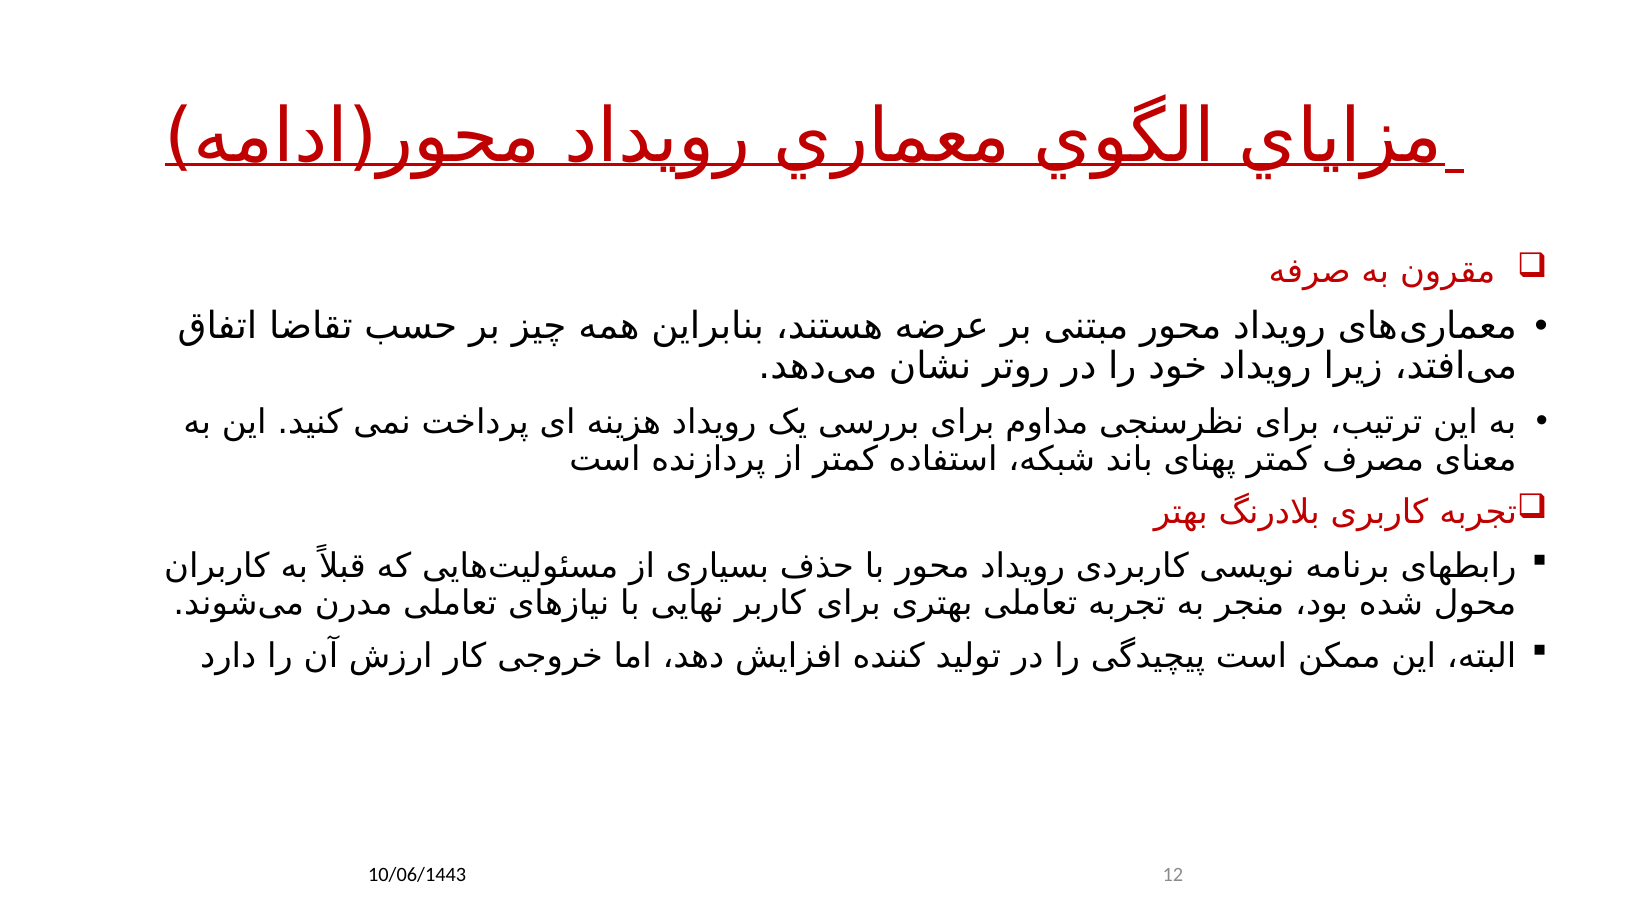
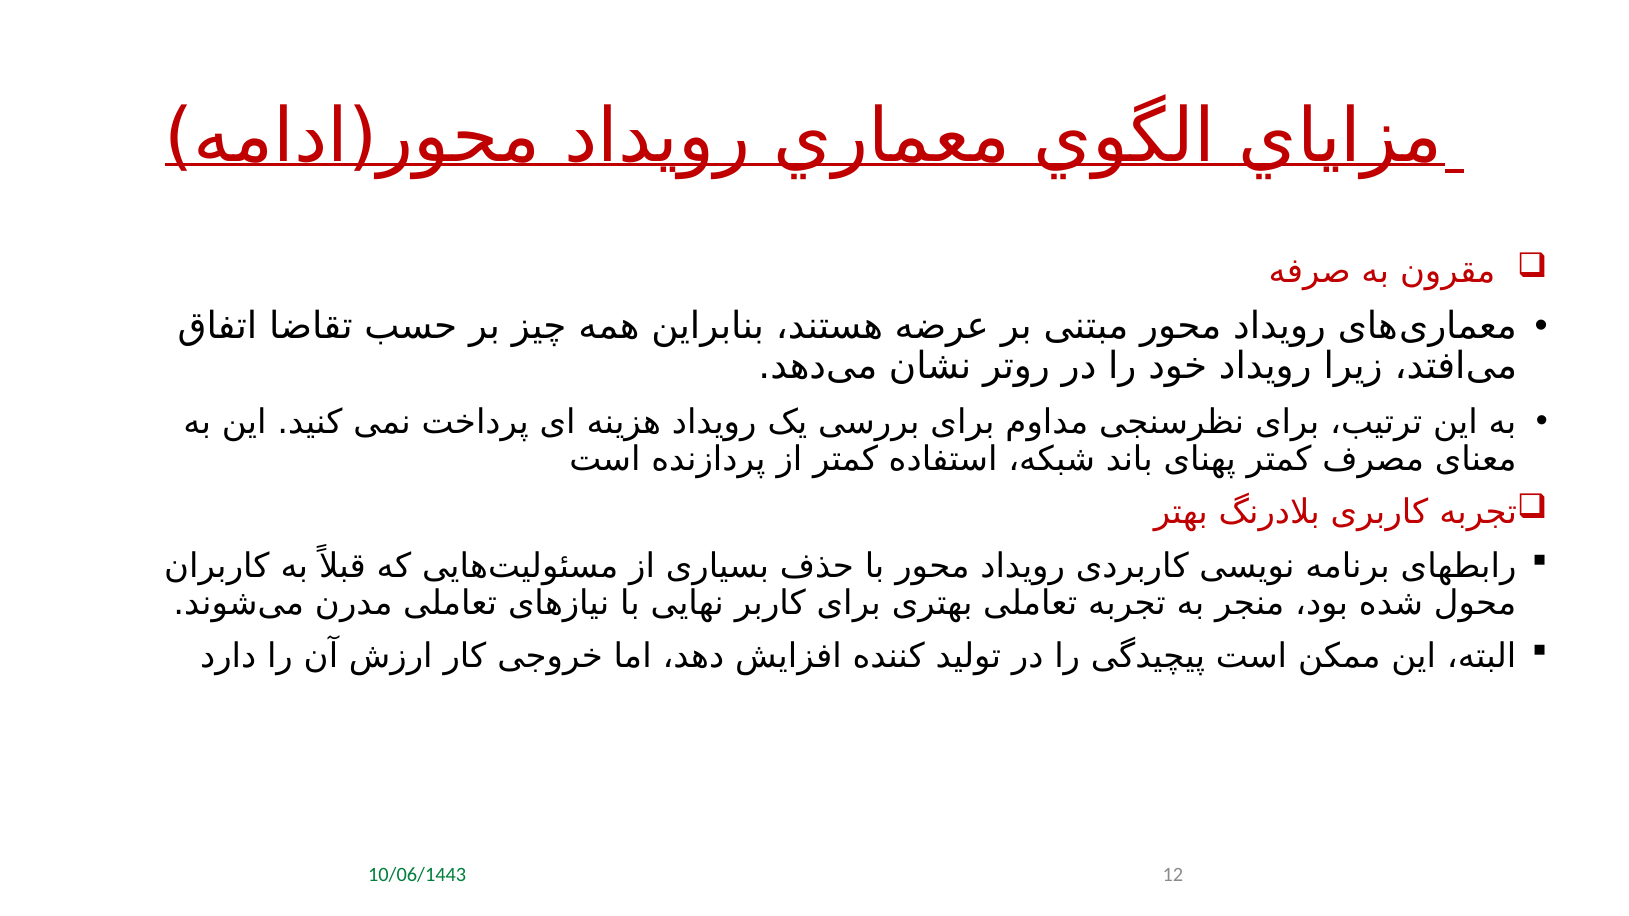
10/06/1443 colour: black -> green
